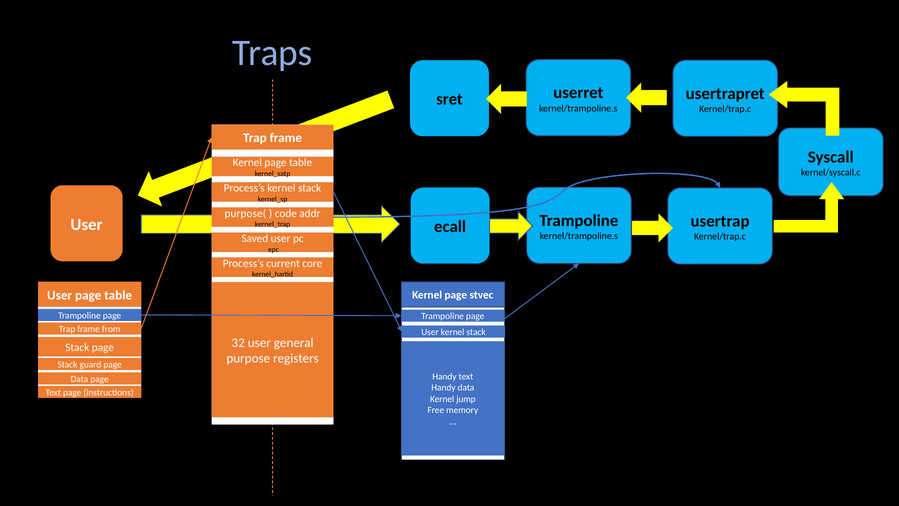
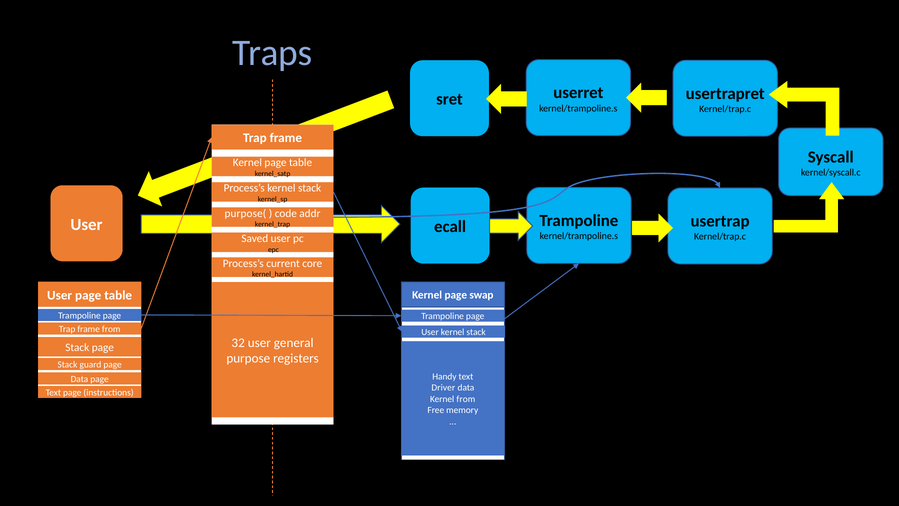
stvec: stvec -> swap
Handy at (443, 387): Handy -> Driver
Kernel jump: jump -> from
